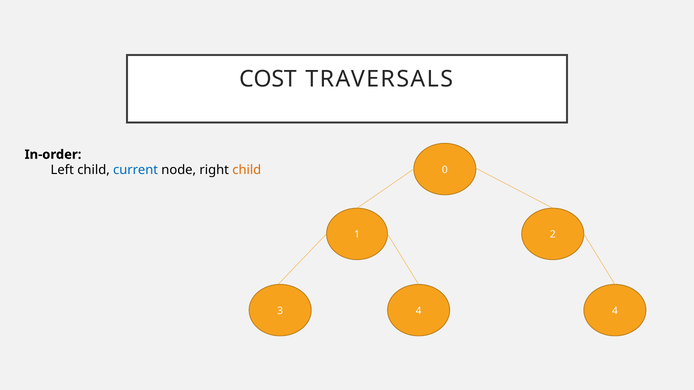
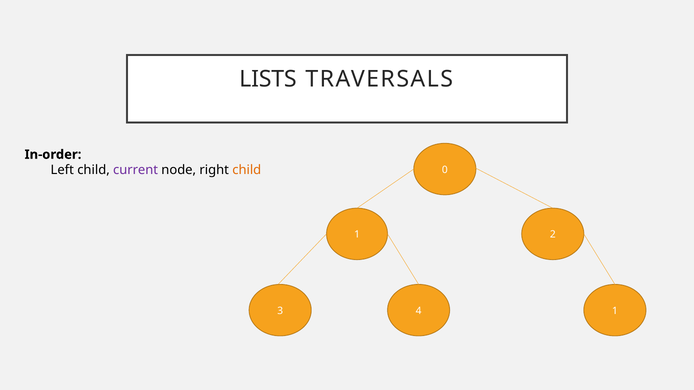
COST: COST -> LISTS
current colour: blue -> purple
4 4: 4 -> 1
